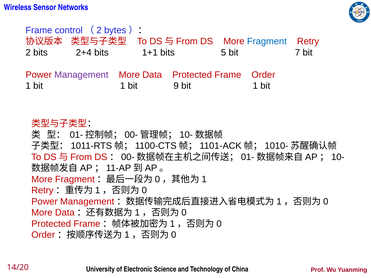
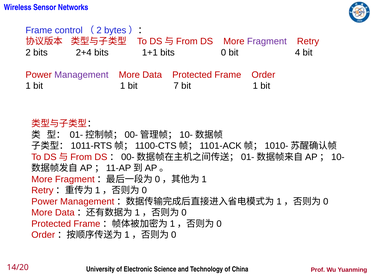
Fragment colour: blue -> purple
5: 5 -> 0
7: 7 -> 4
9: 9 -> 7
